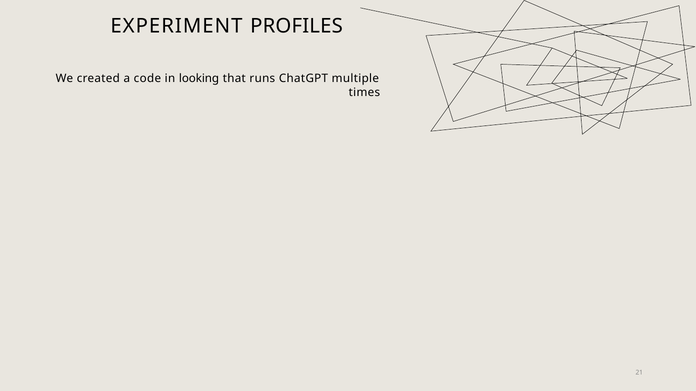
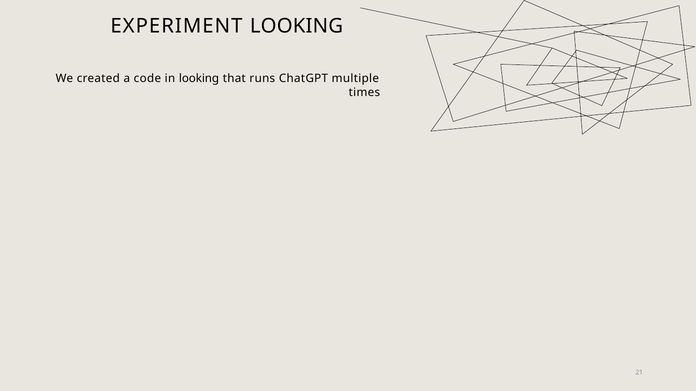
EXPERIMENT PROFILES: PROFILES -> LOOKING
